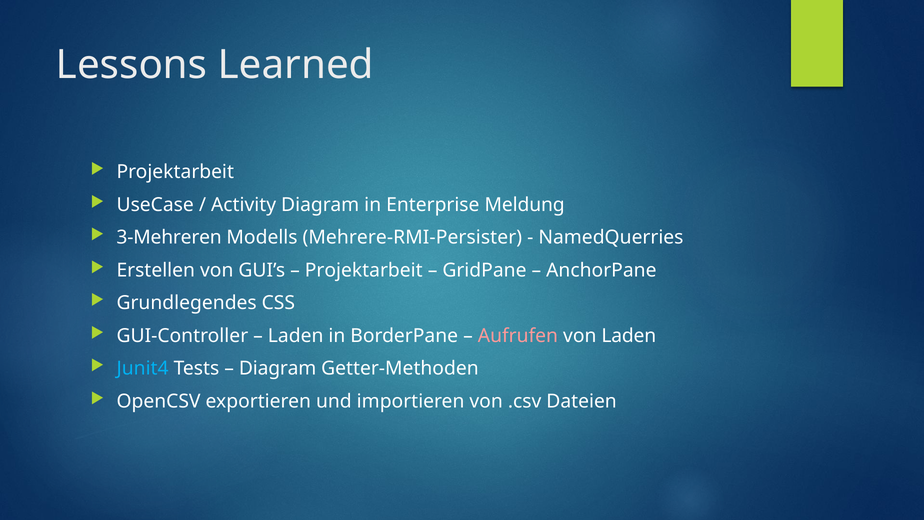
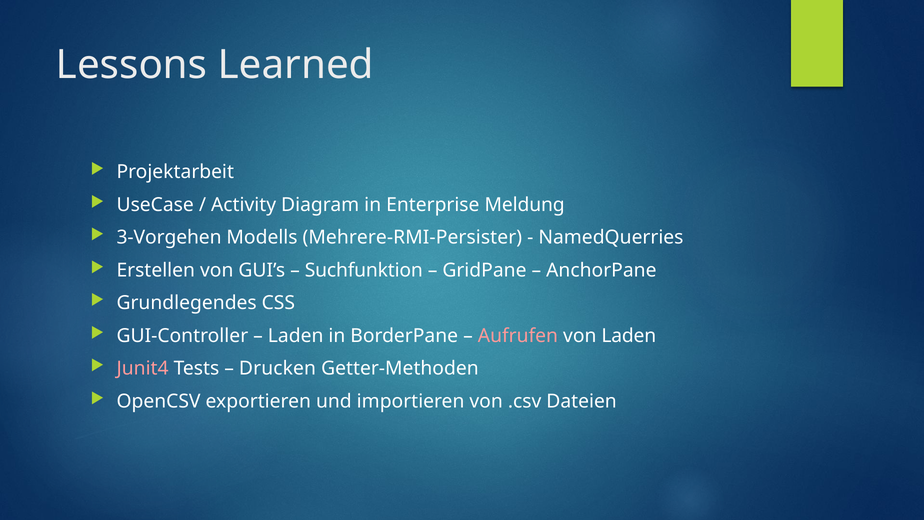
3-Mehreren: 3-Mehreren -> 3-Vorgehen
Projektarbeit at (364, 270): Projektarbeit -> Suchfunktion
Junit4 colour: light blue -> pink
Diagram at (278, 368): Diagram -> Drucken
